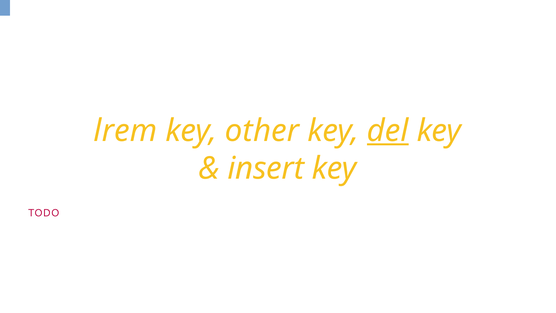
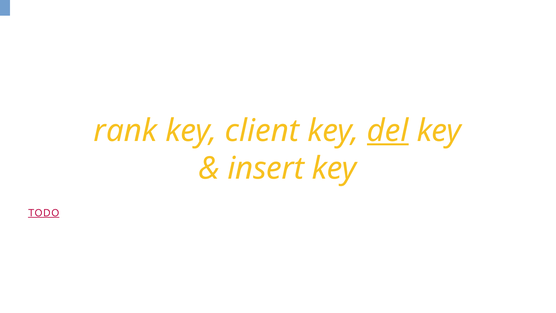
lrem: lrem -> rank
other: other -> client
TODO underline: none -> present
